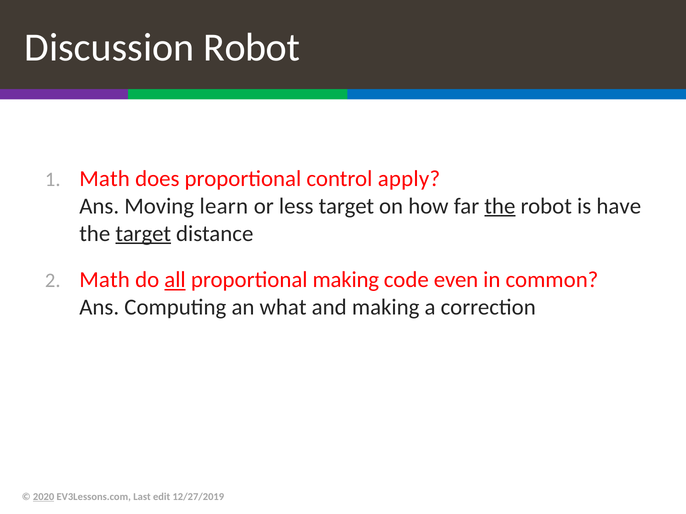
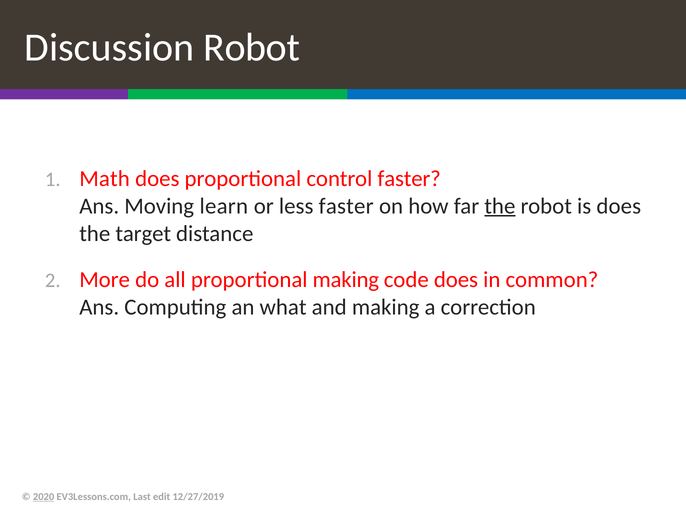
control apply: apply -> faster
less target: target -> faster
is have: have -> does
target at (143, 234) underline: present -> none
Math at (105, 280): Math -> More
all underline: present -> none
code even: even -> does
